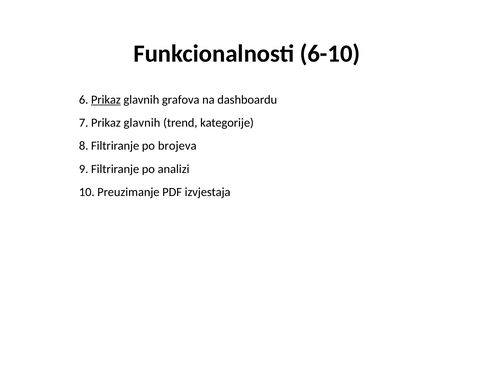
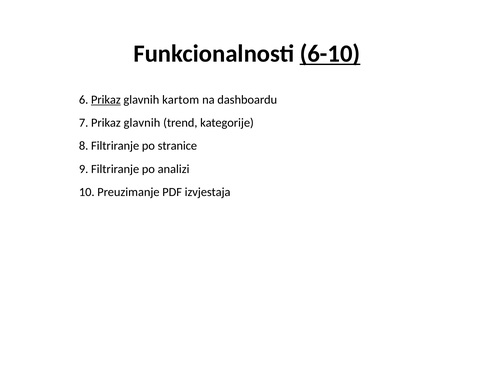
6-10 underline: none -> present
grafova: grafova -> kartom
brojeva: brojeva -> stranice
